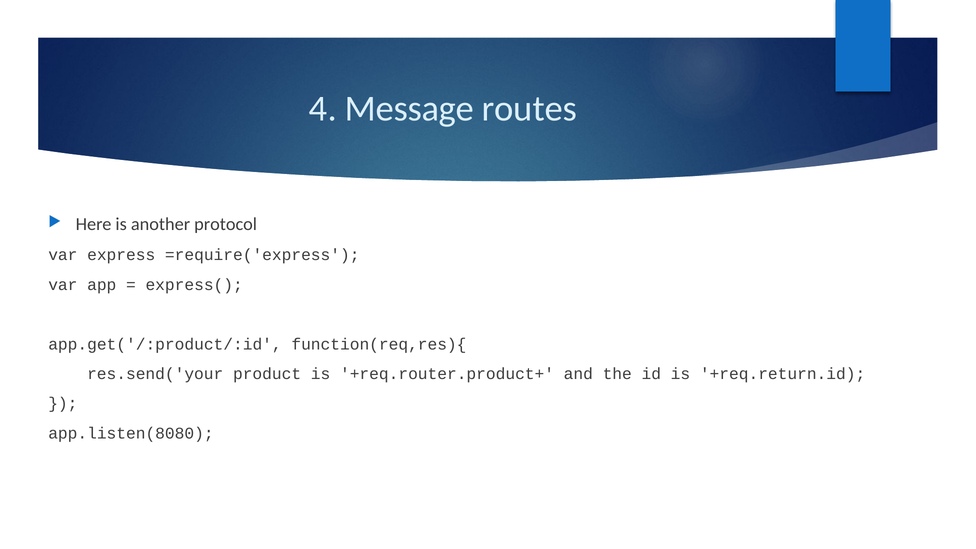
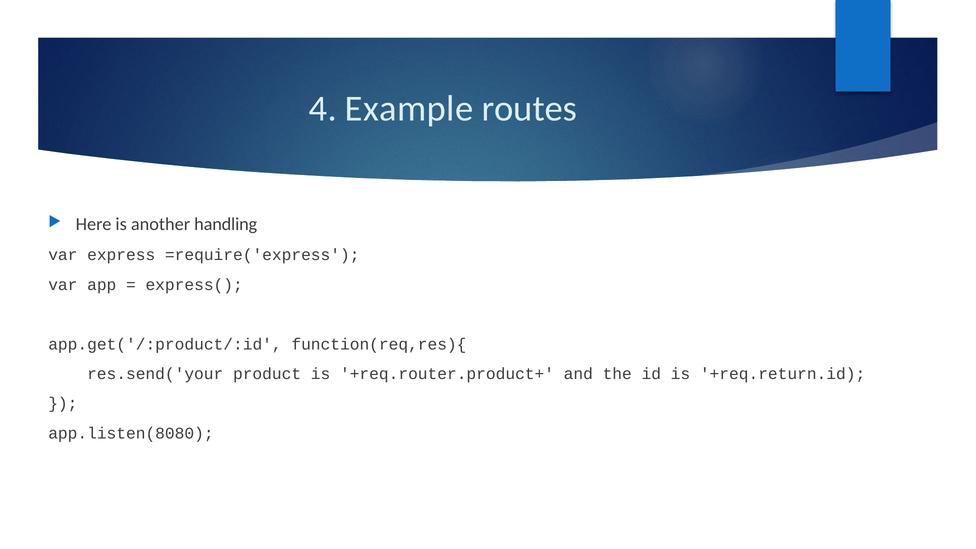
Message: Message -> Example
protocol: protocol -> handling
